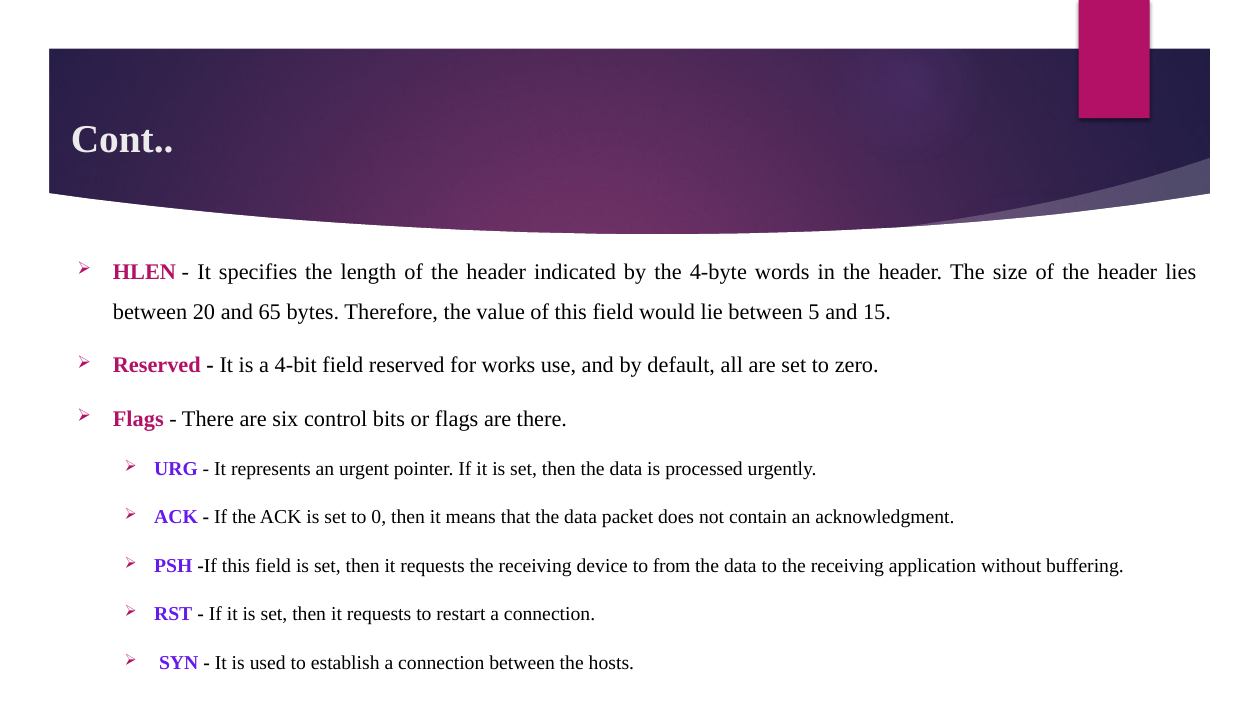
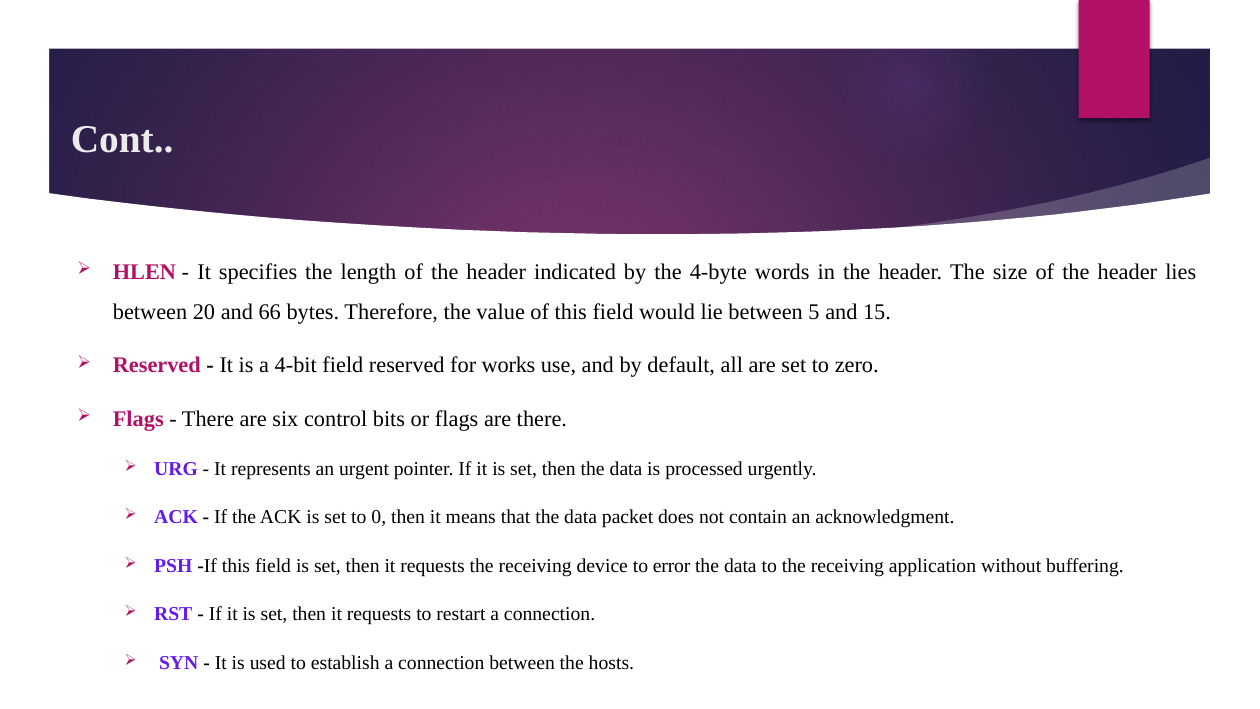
65: 65 -> 66
from: from -> error
